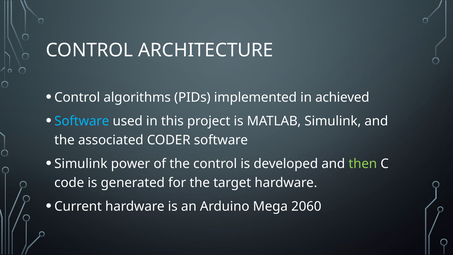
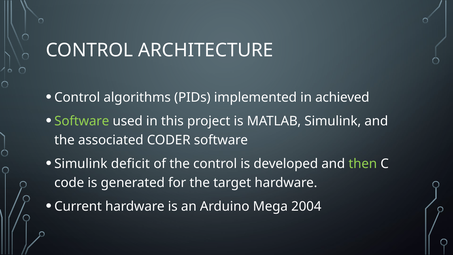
Software at (82, 121) colour: light blue -> light green
power: power -> deficit
2060: 2060 -> 2004
